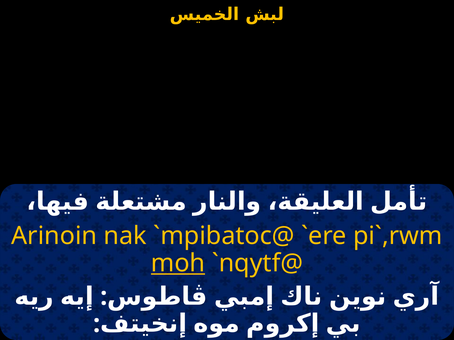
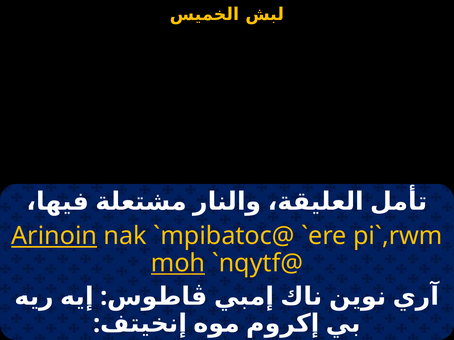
Arinoin underline: none -> present
